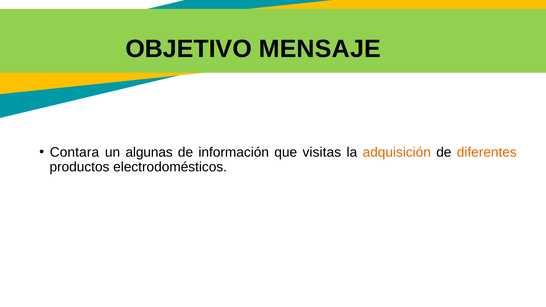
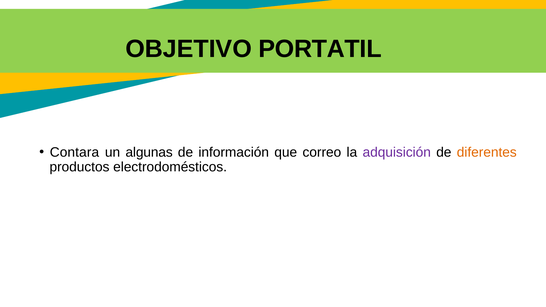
MENSAJE: MENSAJE -> PORTATIL
visitas: visitas -> correo
adquisición colour: orange -> purple
